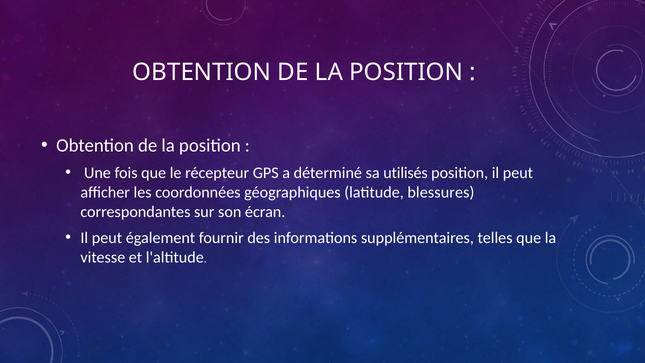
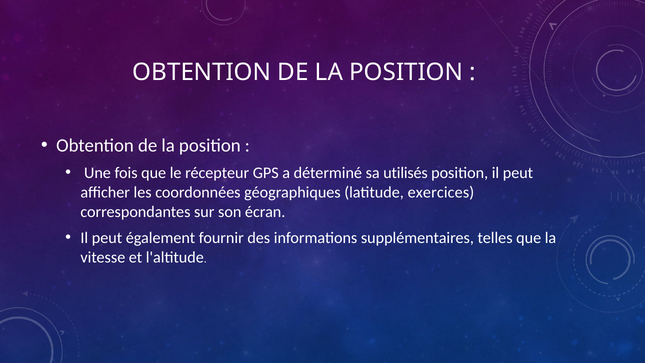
blessures: blessures -> exercices
